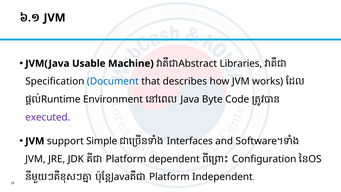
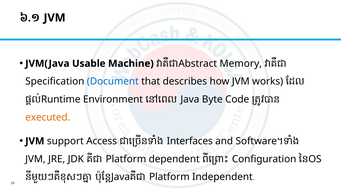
Libraries: Libraries -> Memory
executed colour: purple -> orange
Simple: Simple -> Access
